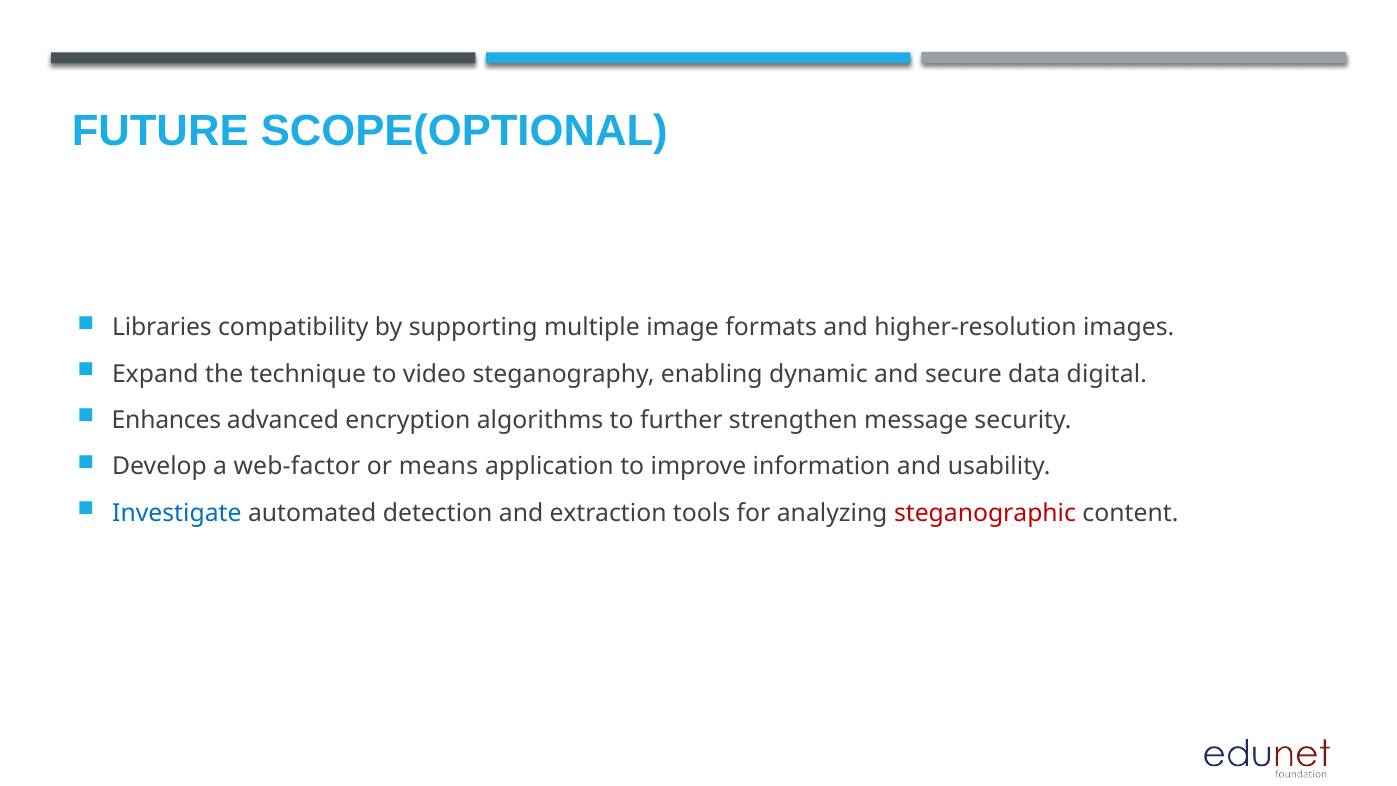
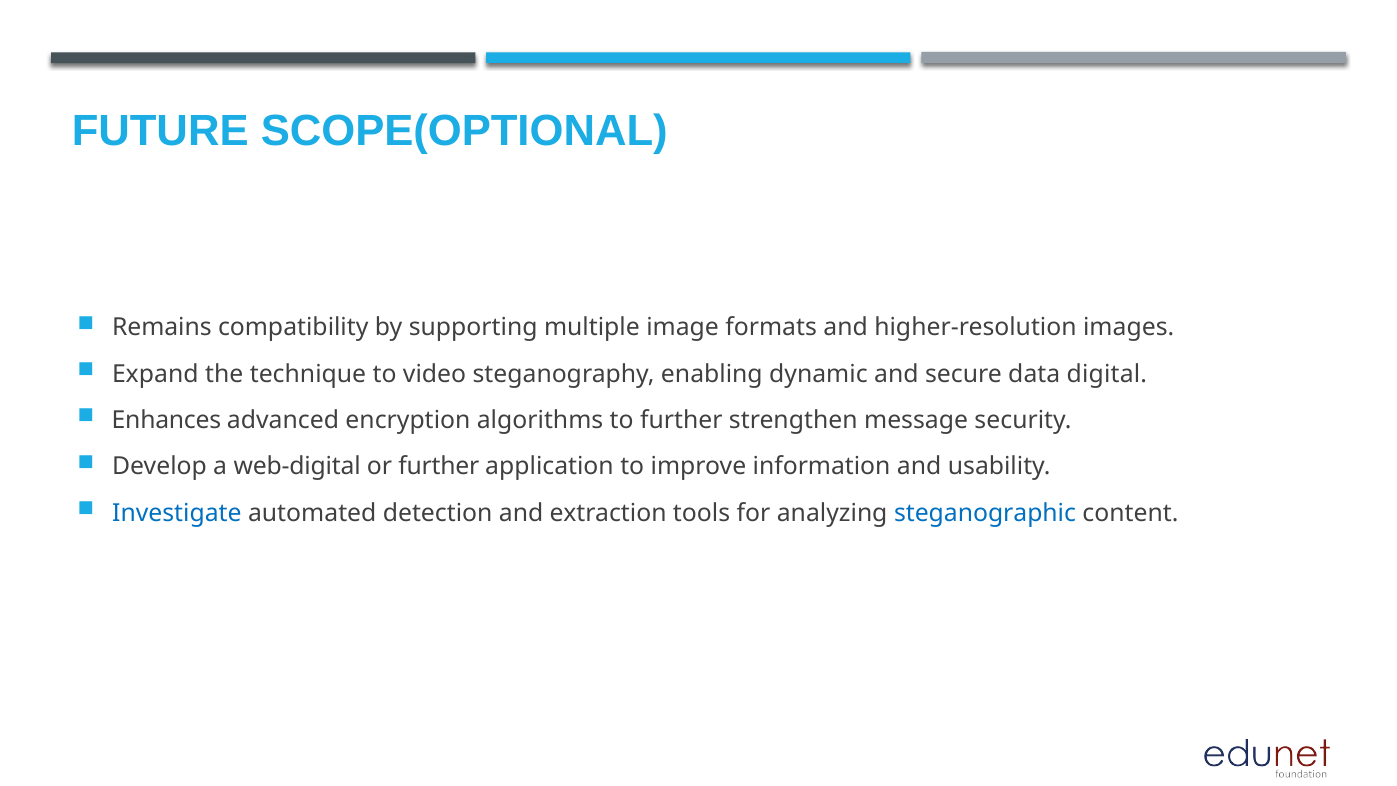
Libraries: Libraries -> Remains
web-factor: web-factor -> web-digital
or means: means -> further
steganographic colour: red -> blue
